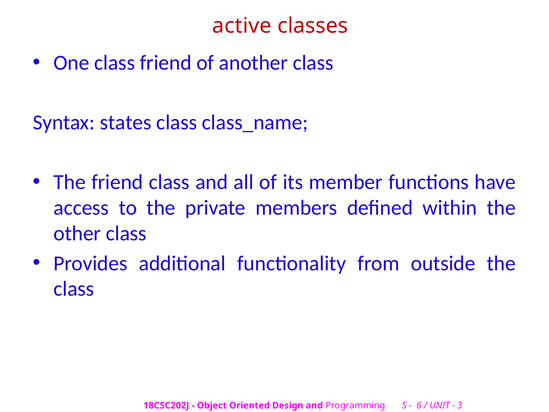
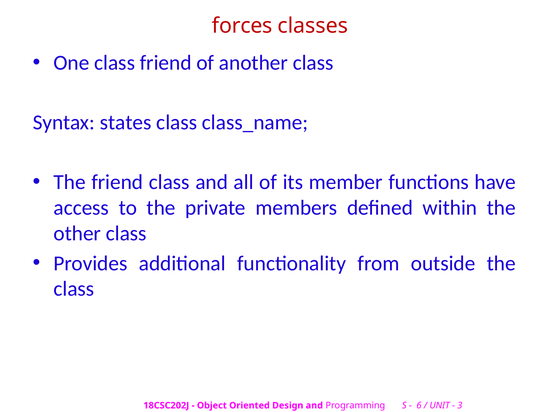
active: active -> forces
